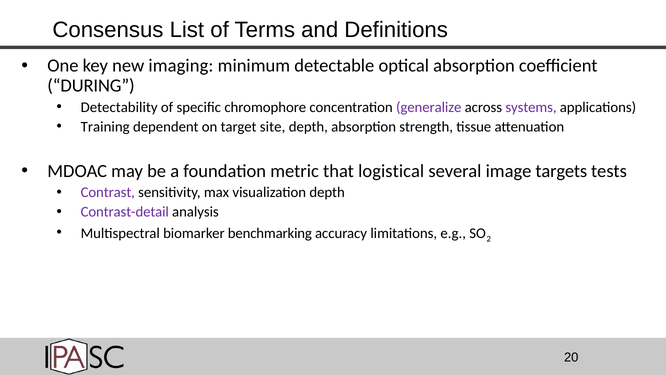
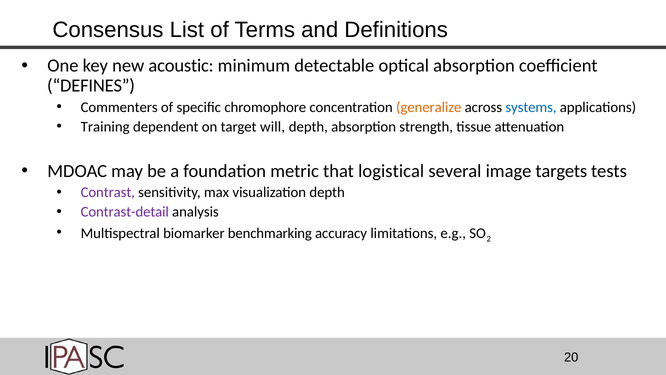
imaging: imaging -> acoustic
DURING: DURING -> DEFINES
Detectability: Detectability -> Commenters
generalize colour: purple -> orange
systems colour: purple -> blue
site: site -> will
